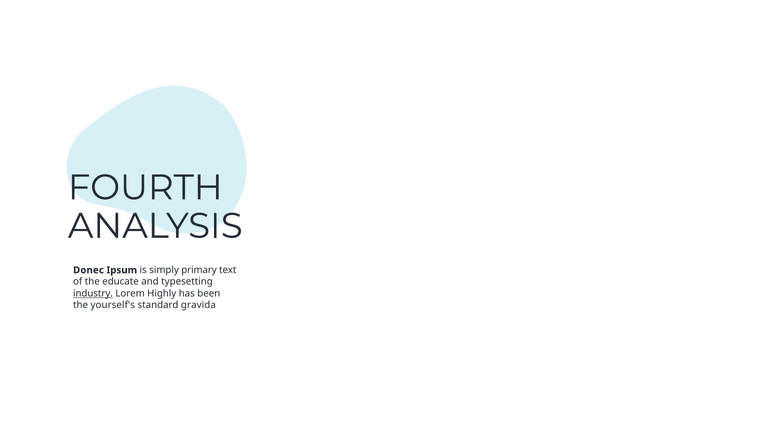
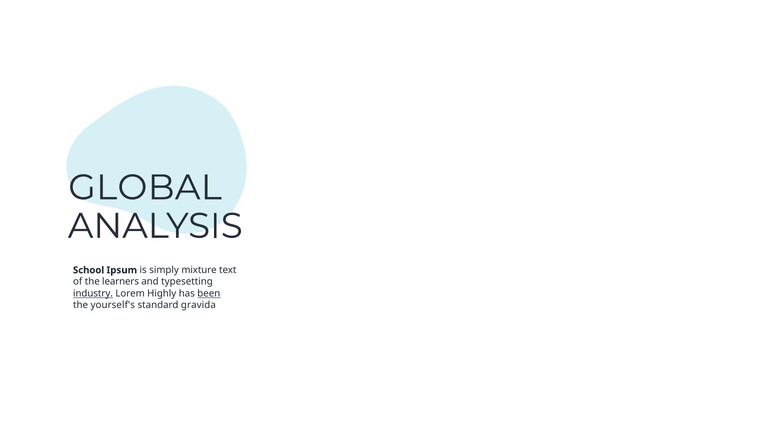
FOURTH: FOURTH -> GLOBAL
Donec: Donec -> School
primary: primary -> mixture
educate: educate -> learners
been underline: none -> present
